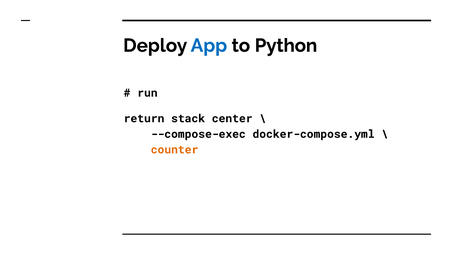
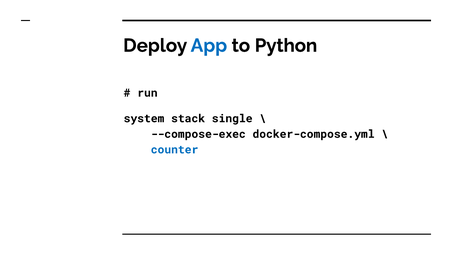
return: return -> system
center: center -> single
counter colour: orange -> blue
